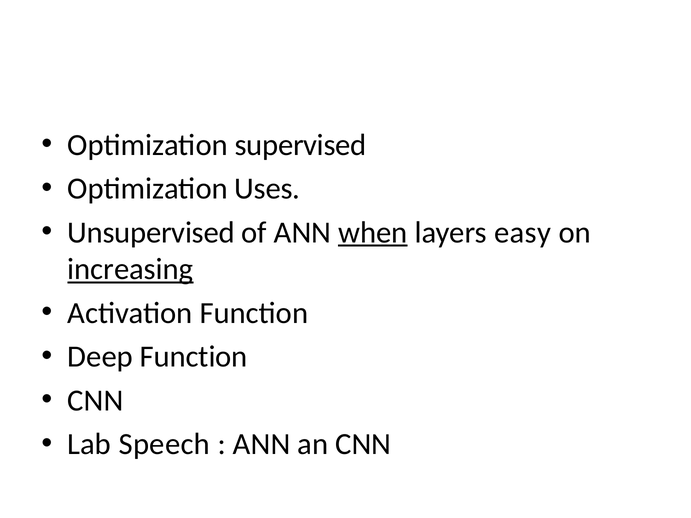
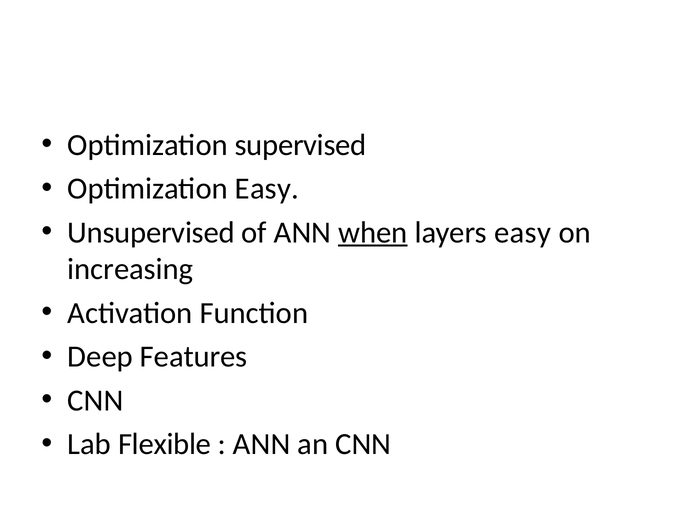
Optimization Uses: Uses -> Easy
increasing underline: present -> none
Deep Function: Function -> Features
Speech: Speech -> Flexible
